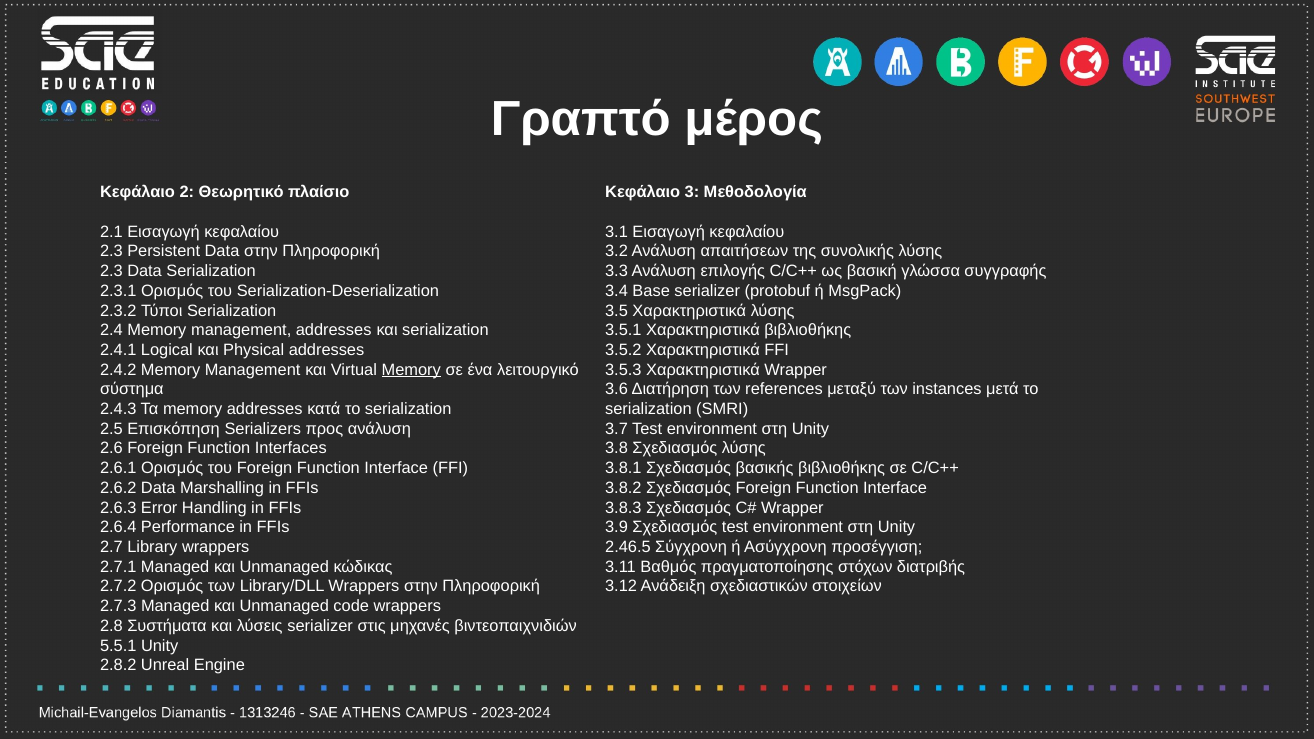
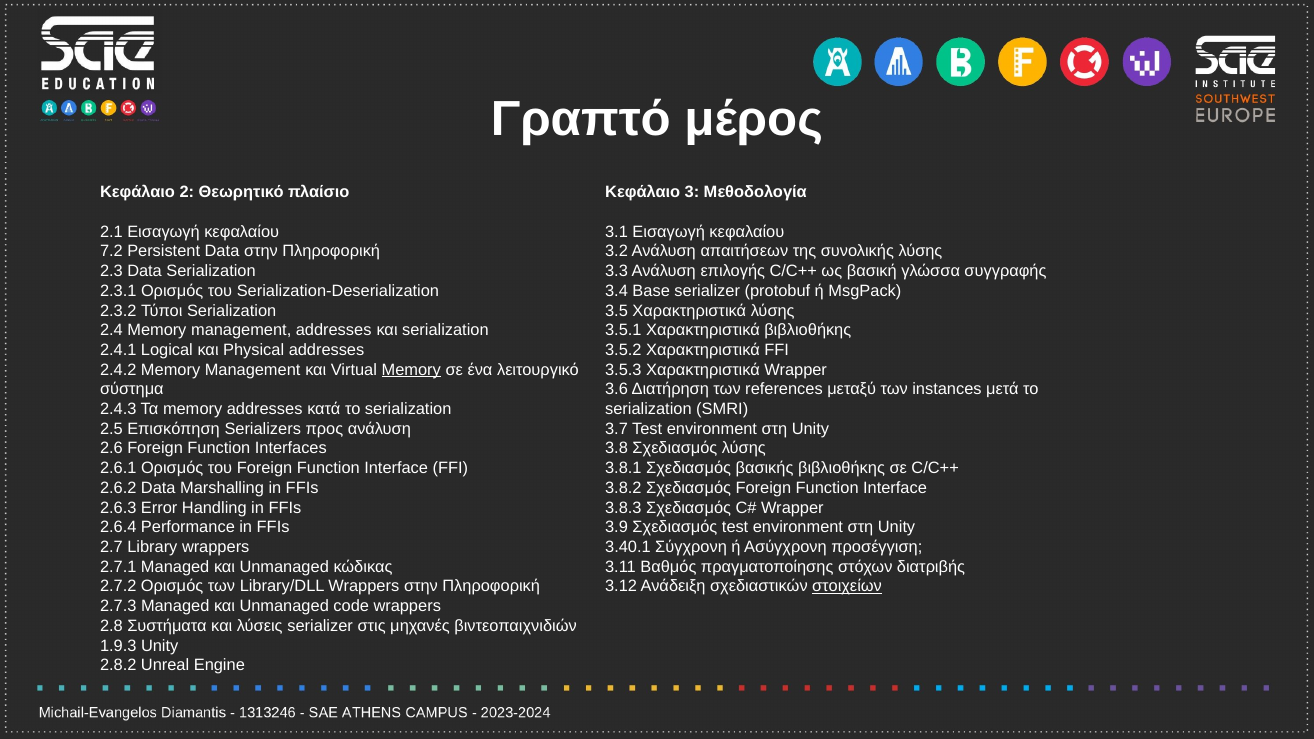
2.3 at (111, 252): 2.3 -> 7.2
2.46.5: 2.46.5 -> 3.40.1
στοιχείων underline: none -> present
5.5.1: 5.5.1 -> 1.9.3
